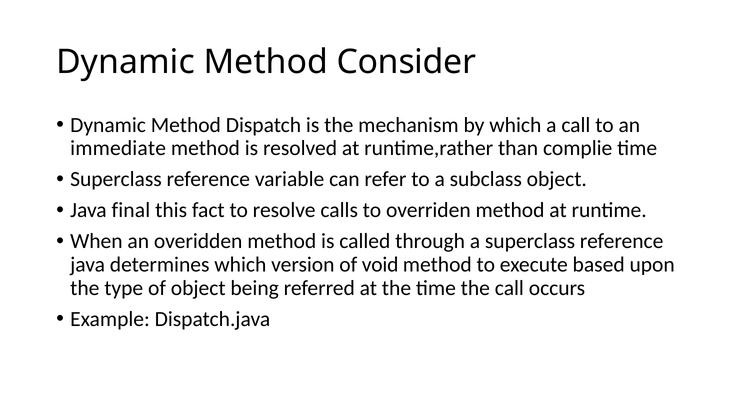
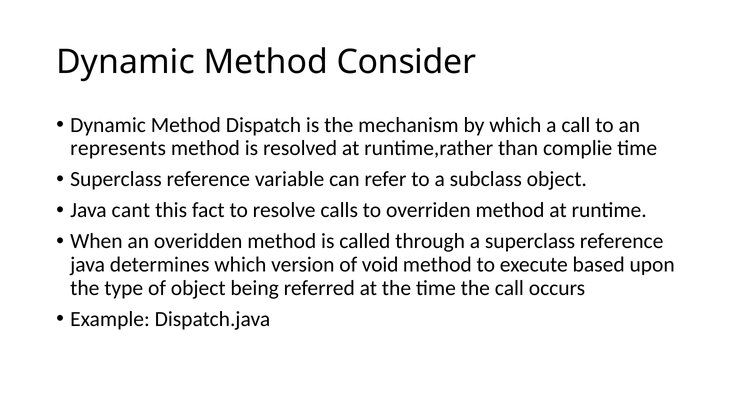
immediate: immediate -> represents
final: final -> cant
